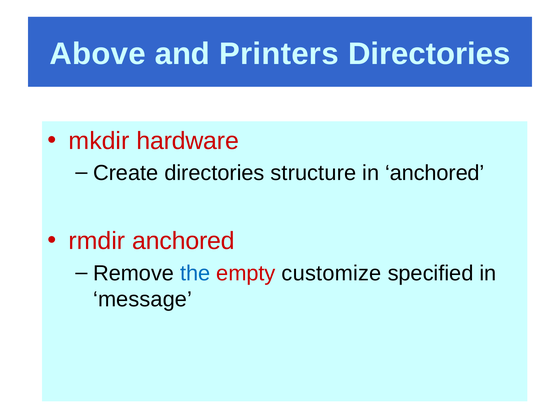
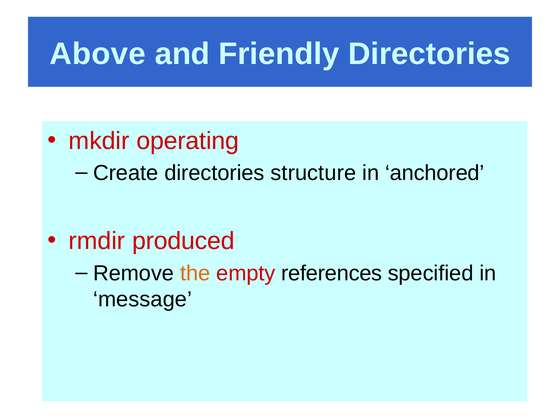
Printers: Printers -> Friendly
hardware: hardware -> operating
rmdir anchored: anchored -> produced
the colour: blue -> orange
customize: customize -> references
